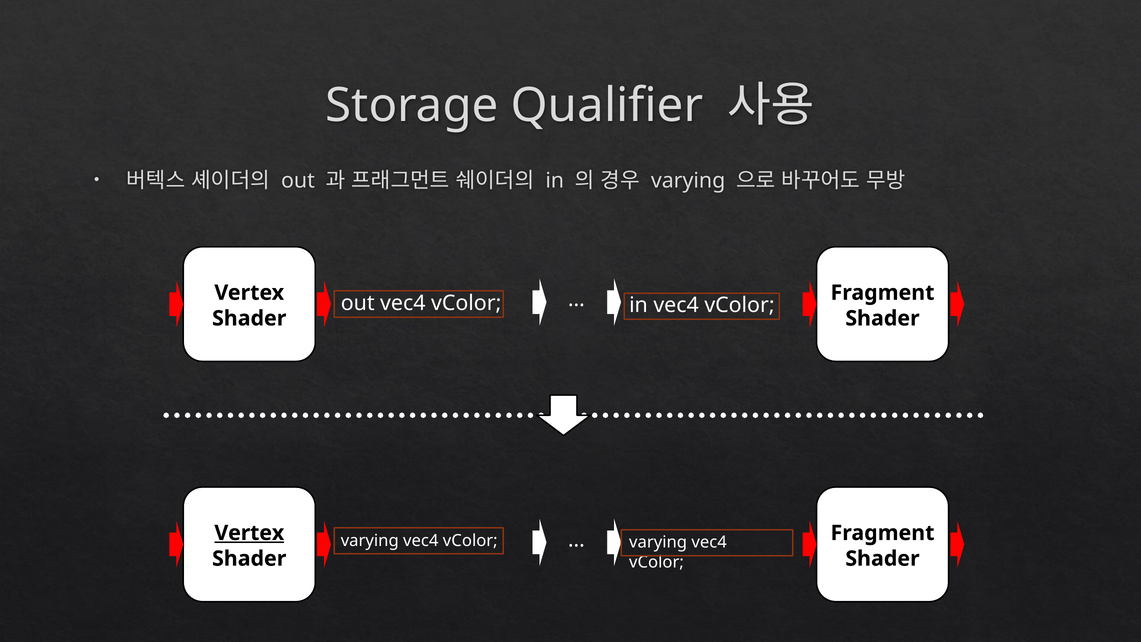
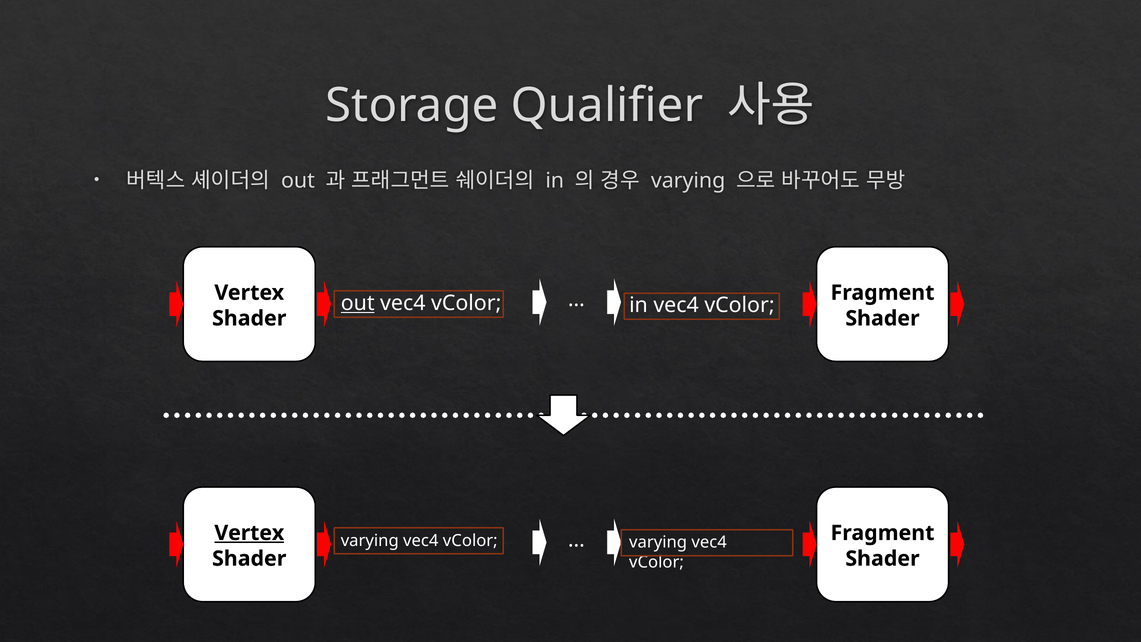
out at (358, 303) underline: none -> present
